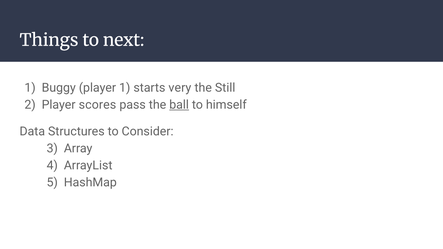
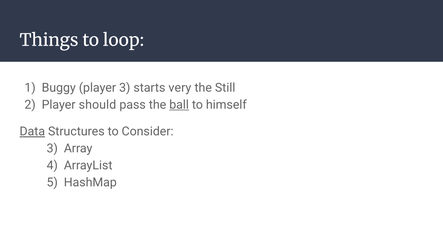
next: next -> loop
player 1: 1 -> 3
scores: scores -> should
Data underline: none -> present
